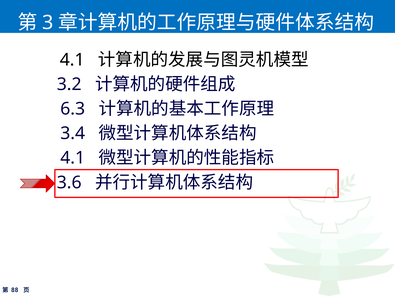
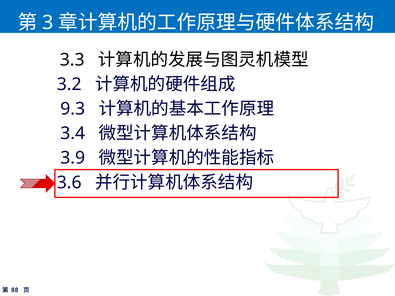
4.1 at (72, 60): 4.1 -> 3.3
6.3: 6.3 -> 9.3
4.1 at (73, 158): 4.1 -> 3.9
